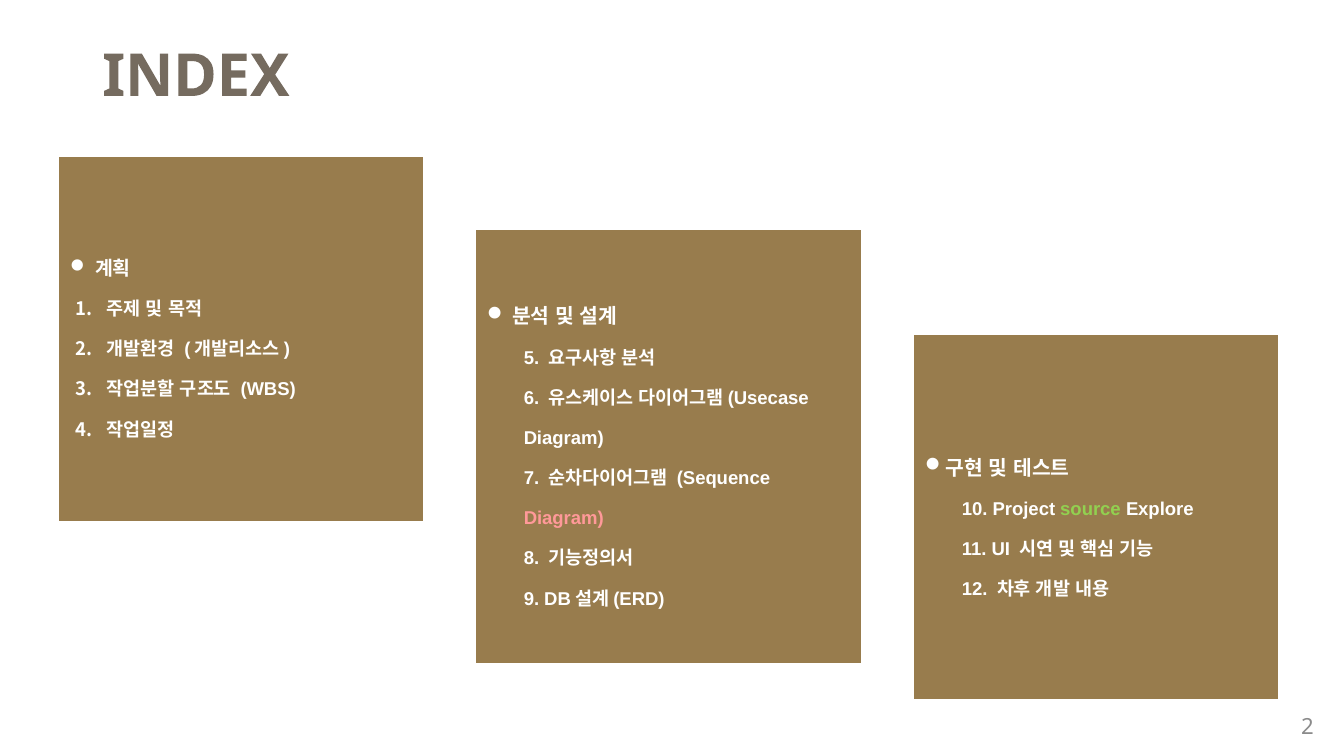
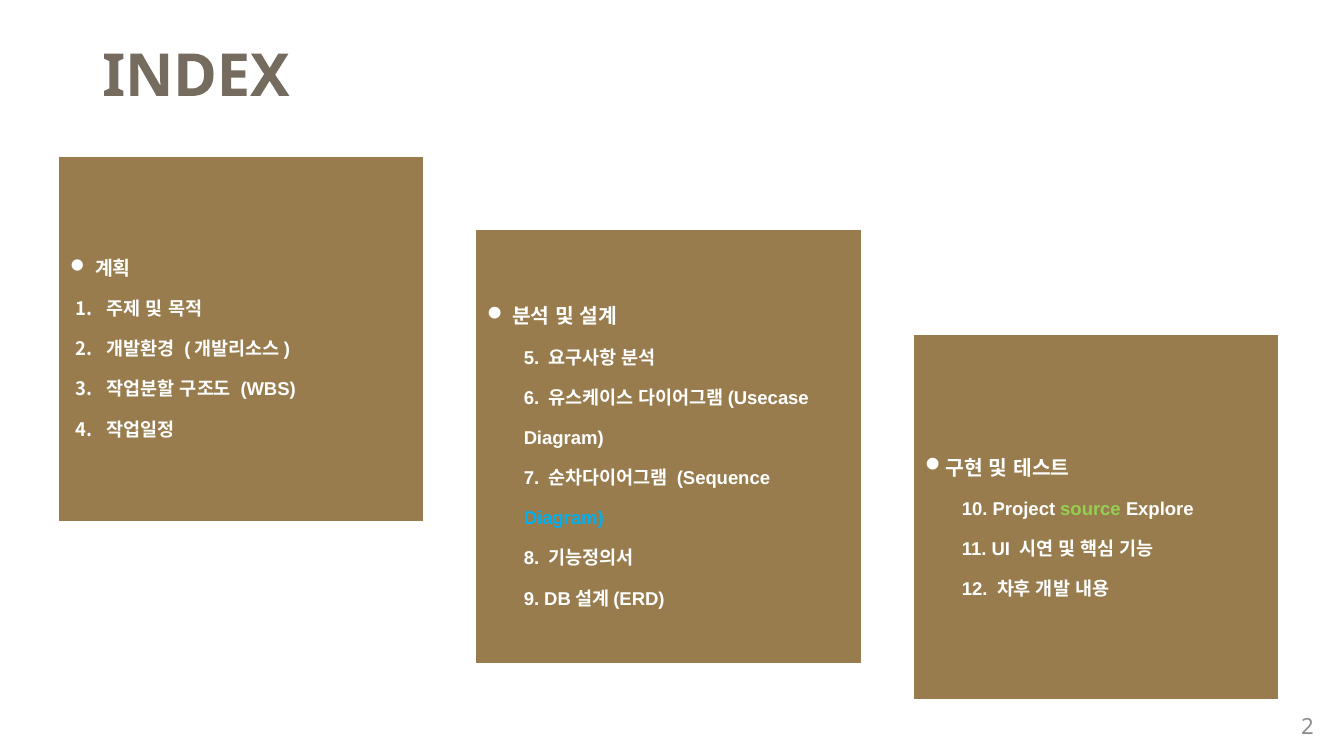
Diagram at (564, 518) colour: pink -> light blue
